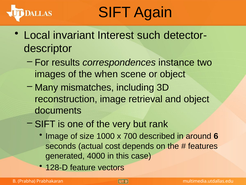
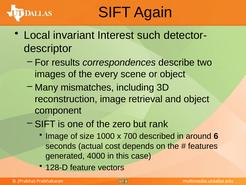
instance: instance -> describe
when: when -> every
documents: documents -> component
very: very -> zero
